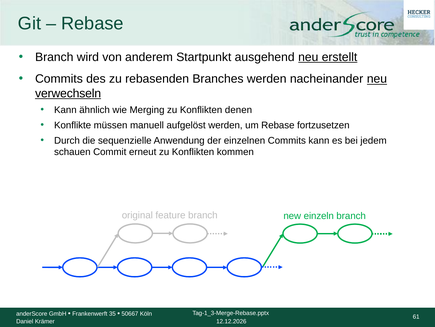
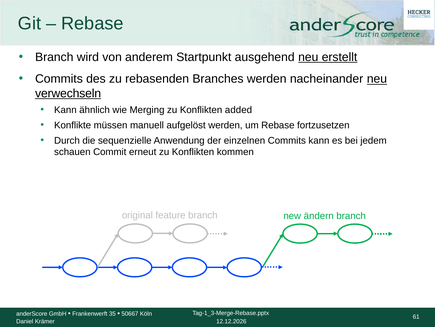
denen: denen -> added
einzeln: einzeln -> ändern
